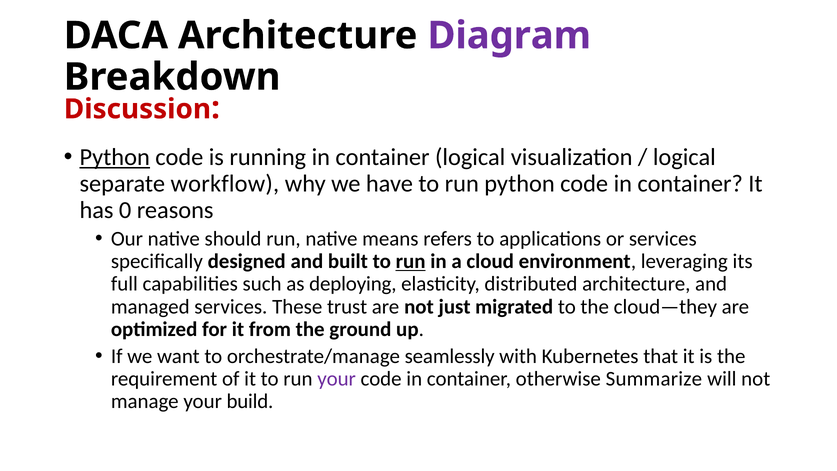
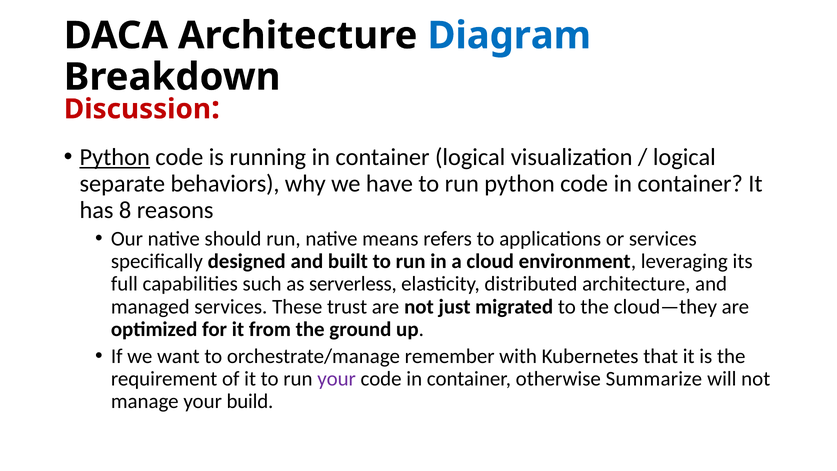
Diagram colour: purple -> blue
workflow: workflow -> behaviors
0: 0 -> 8
run at (411, 261) underline: present -> none
deploying: deploying -> serverless
seamlessly: seamlessly -> remember
